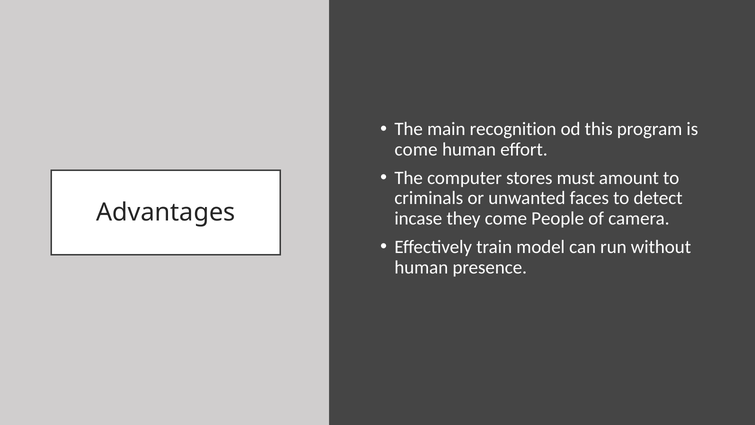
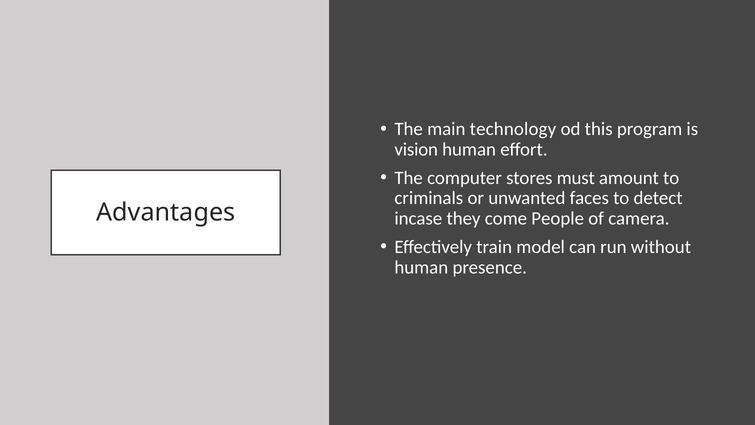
recognition: recognition -> technology
come at (416, 149): come -> vision
